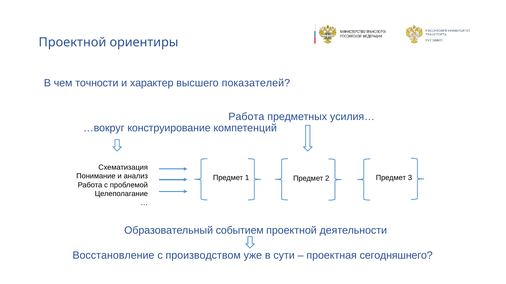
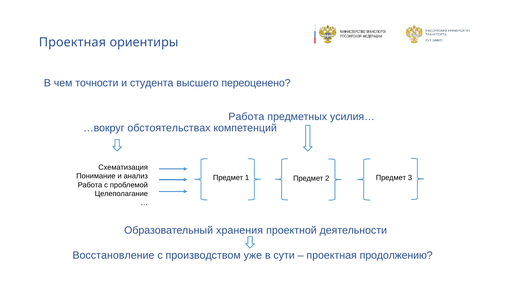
Проектной at (72, 43): Проектной -> Проектная
характер: характер -> студента
показателей: показателей -> переоценено
конструирование: конструирование -> обстоятельствах
событием: событием -> хранения
сегодняшнего: сегодняшнего -> продолжению
